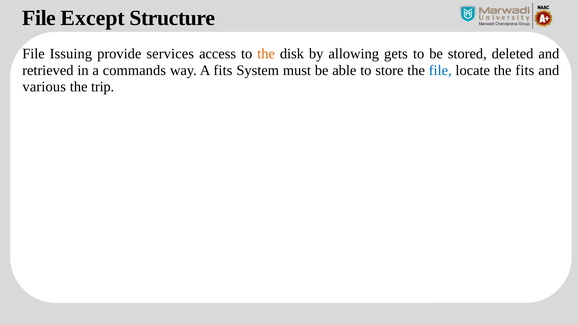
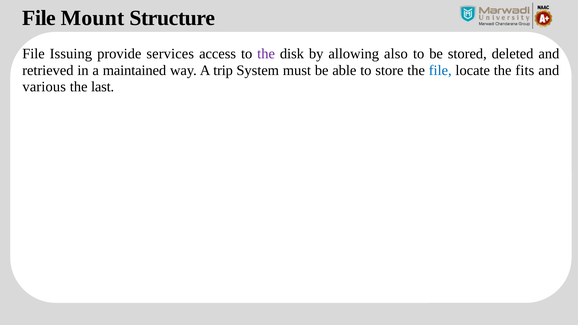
Except: Except -> Mount
the at (266, 54) colour: orange -> purple
gets: gets -> also
commands: commands -> maintained
A fits: fits -> trip
trip: trip -> last
